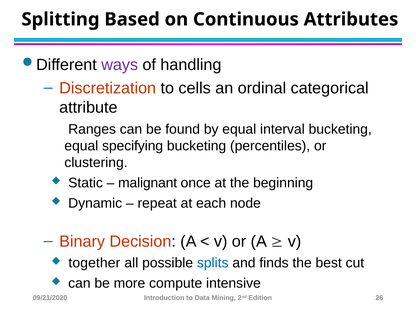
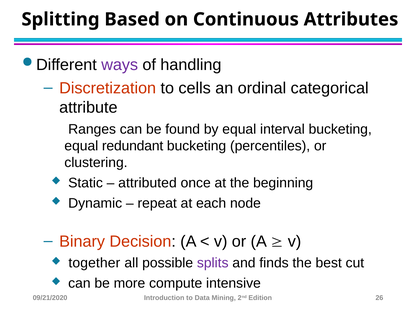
specifying: specifying -> redundant
malignant: malignant -> attributed
splits colour: blue -> purple
